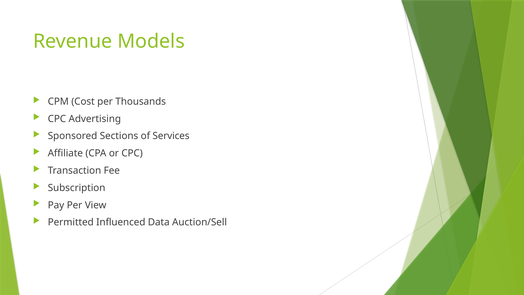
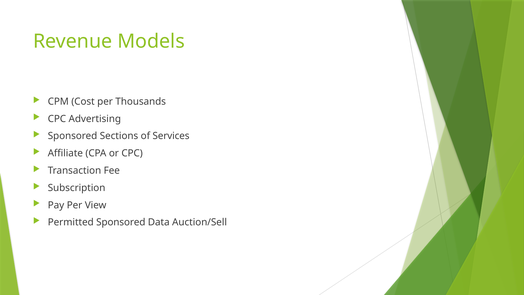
Permitted Influenced: Influenced -> Sponsored
